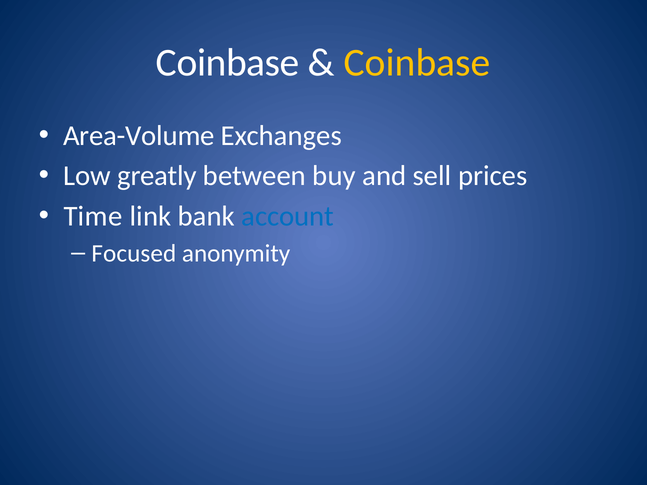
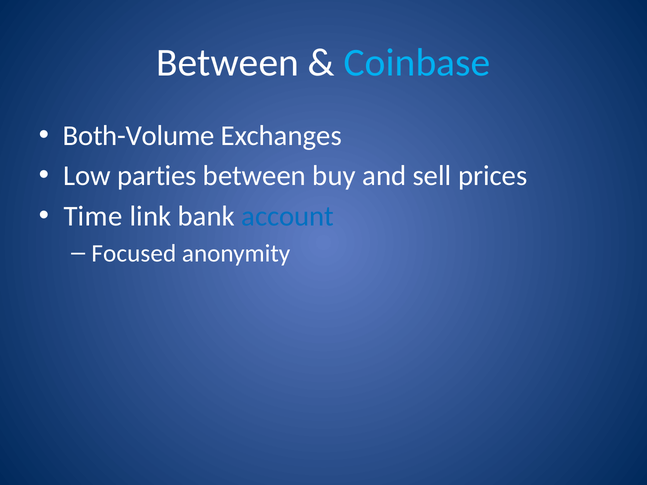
Coinbase at (228, 63): Coinbase -> Between
Coinbase at (417, 63) colour: yellow -> light blue
Area-Volume: Area-Volume -> Both-Volume
greatly: greatly -> parties
